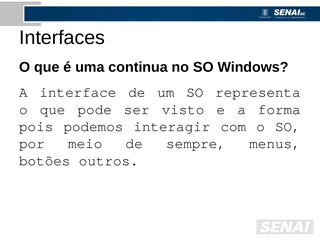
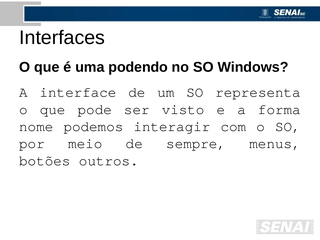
continua: continua -> podendo
pois: pois -> nome
